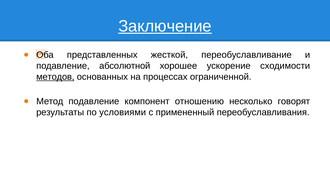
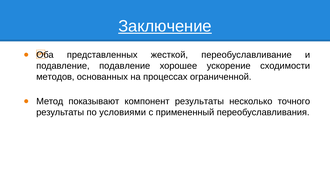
подавление абсолютной: абсолютной -> подавление
методов underline: present -> none
Метод подавление: подавление -> показывают
компонент отношению: отношению -> результаты
говорят: говорят -> точного
